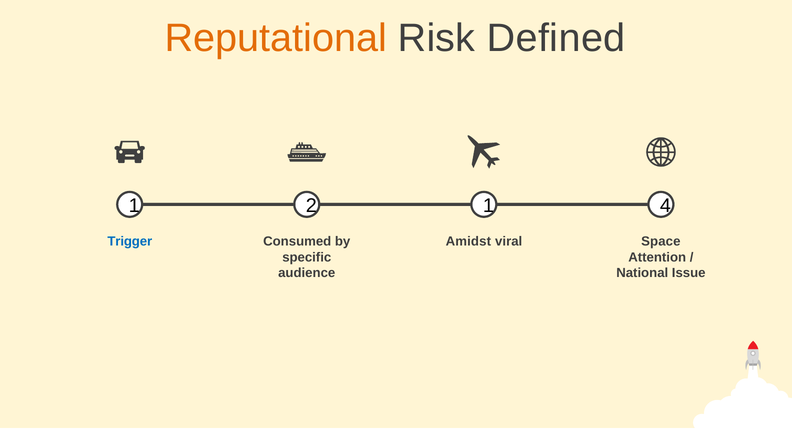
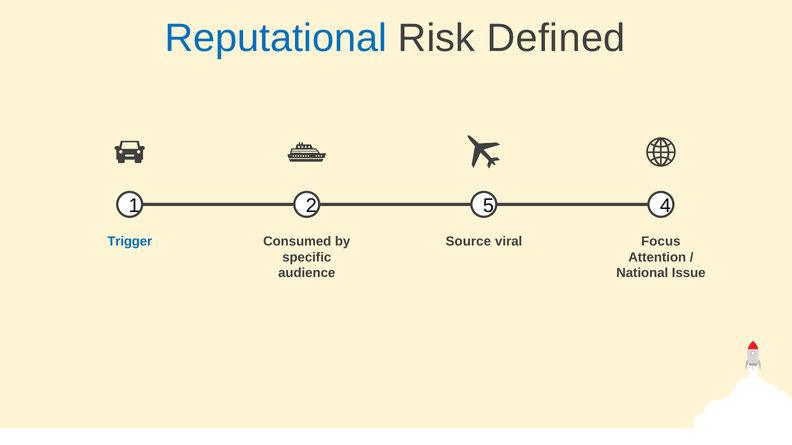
Reputational colour: orange -> blue
2 1: 1 -> 5
Amidst: Amidst -> Source
Space: Space -> Focus
